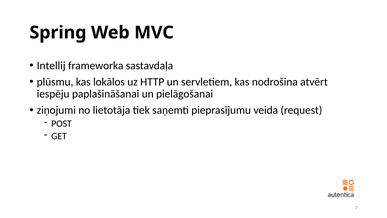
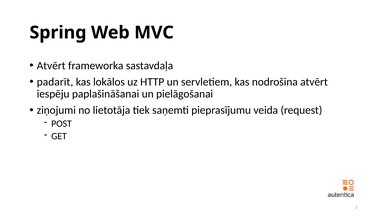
Intellij at (51, 65): Intellij -> Atvērt
plūsmu: plūsmu -> padarīt
